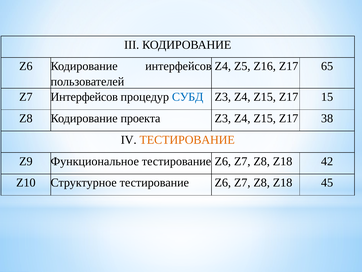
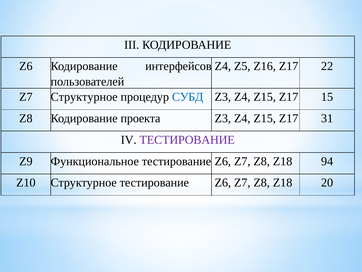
65: 65 -> 22
Z7 Интерфейсов: Интерфейсов -> Структурное
38: 38 -> 31
ТЕСТИРОВАНИЕ at (187, 140) colour: orange -> purple
42: 42 -> 94
45: 45 -> 20
